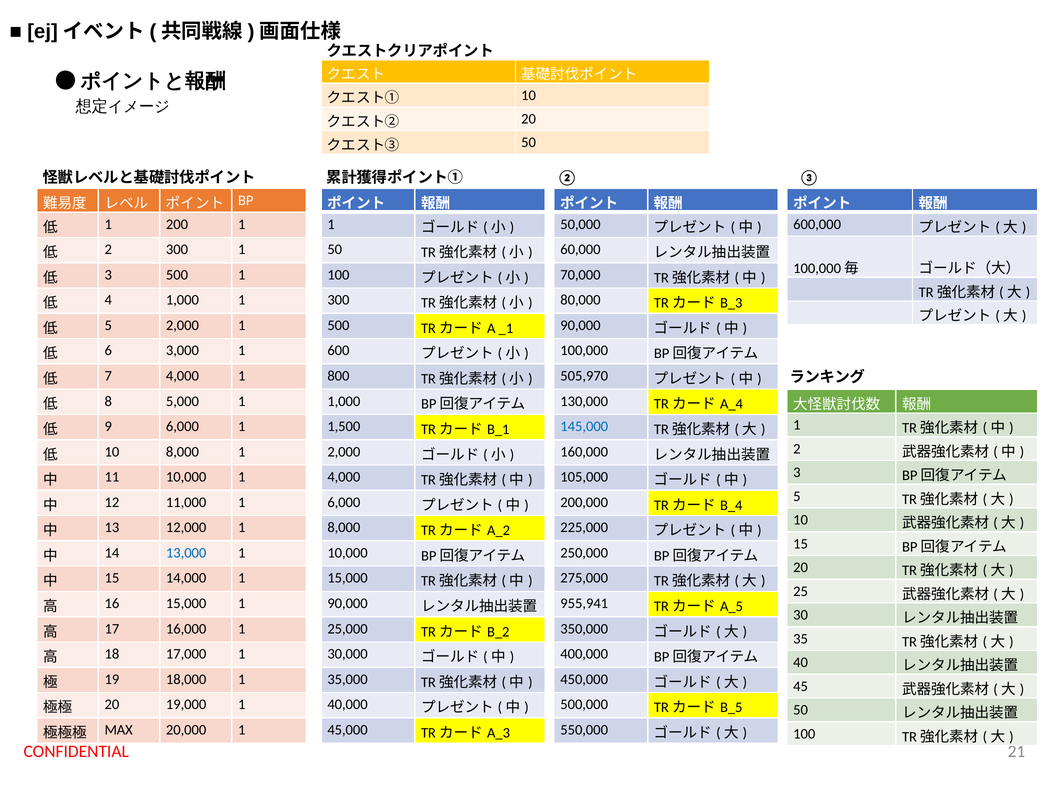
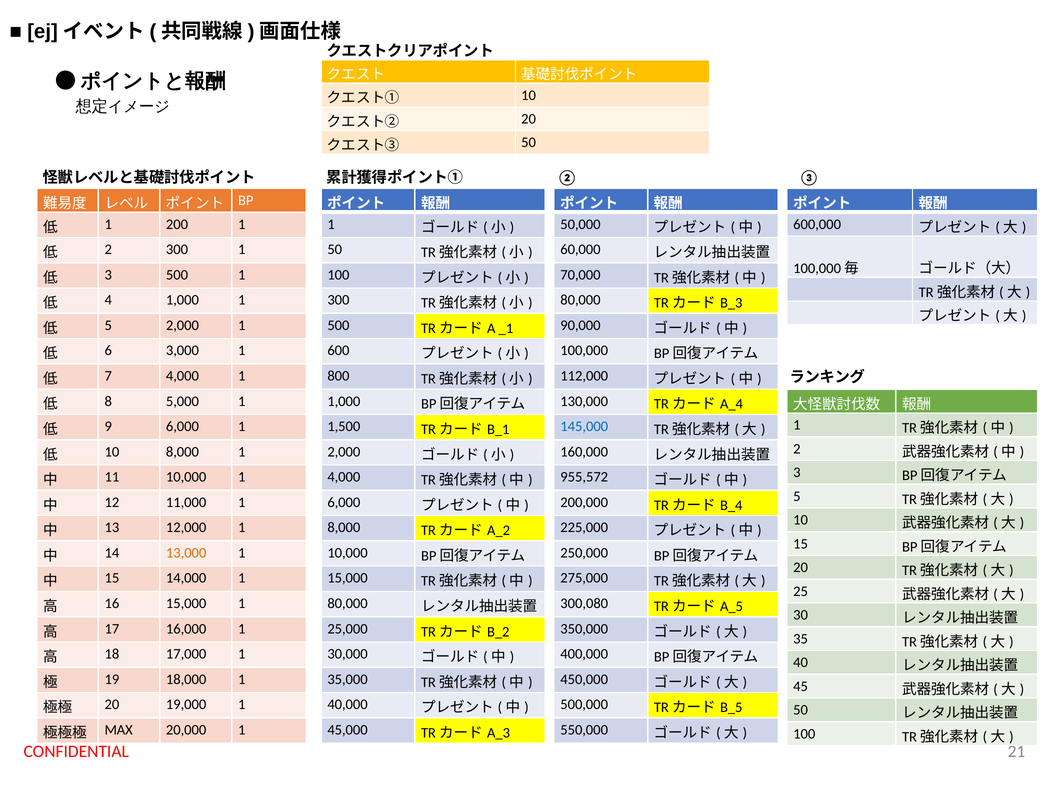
505,970: 505,970 -> 112,000
105,000: 105,000 -> 955,572
13,000 colour: blue -> orange
90,000 at (348, 603): 90,000 -> 80,000
955,941: 955,941 -> 300,080
